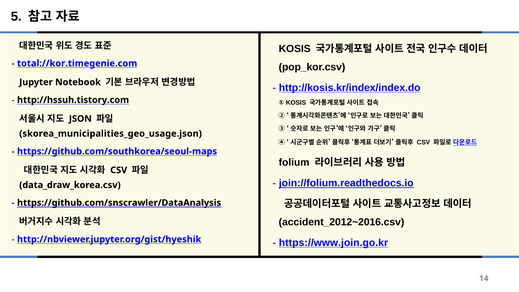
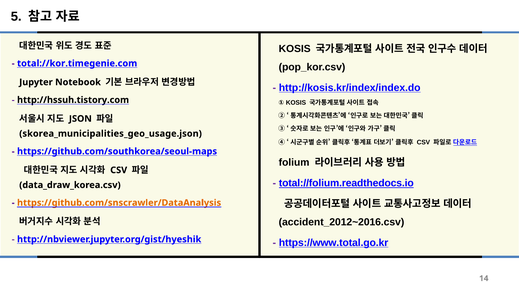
join://folium.readthedocs.io: join://folium.readthedocs.io -> total://folium.readthedocs.io
https://github.com/snscrawler/DataAnalysis colour: black -> orange
https://www.join.go.kr: https://www.join.go.kr -> https://www.total.go.kr
